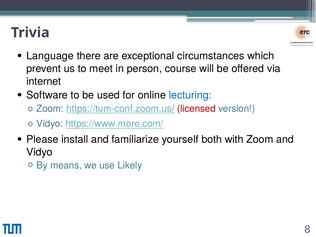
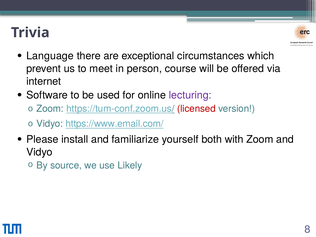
lecturing colour: blue -> purple
https://www.more.com/: https://www.more.com/ -> https://www.email.com/
means: means -> source
